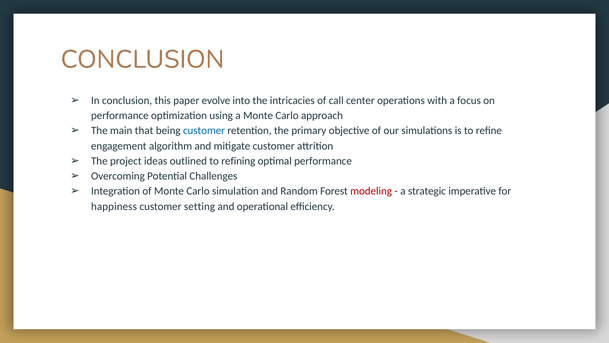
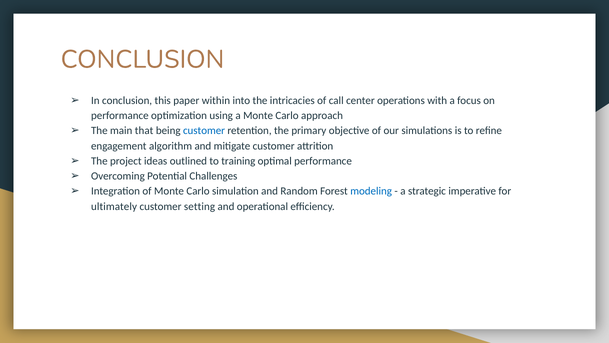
evolve: evolve -> within
refining: refining -> training
modeling colour: red -> blue
happiness: happiness -> ultimately
